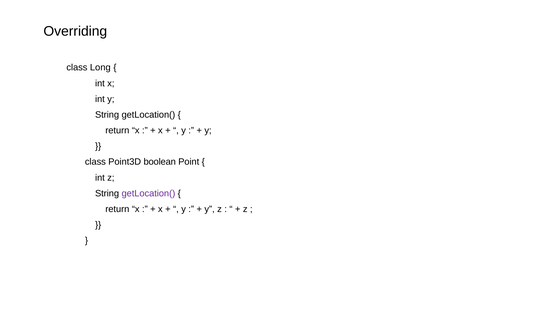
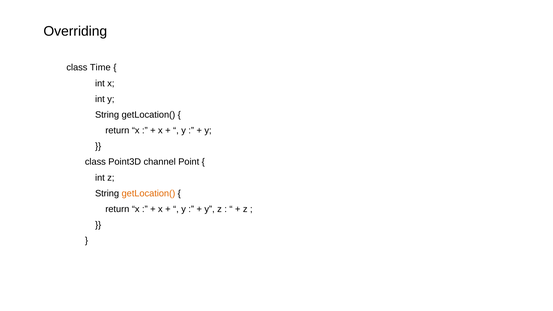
Long: Long -> Time
boolean: boolean -> channel
getLocation( at (148, 193) colour: purple -> orange
